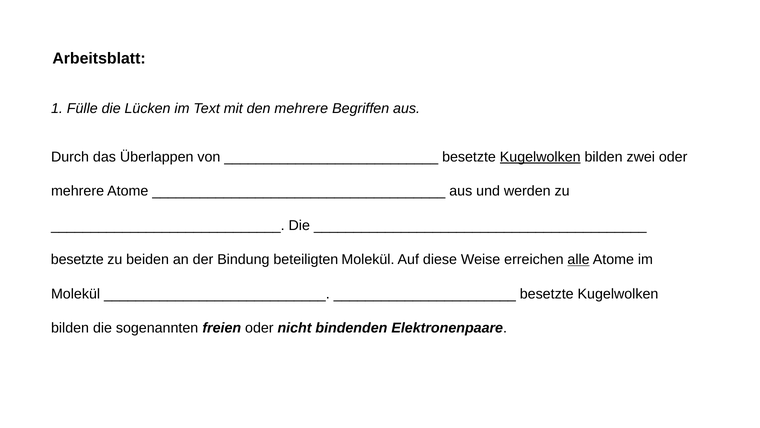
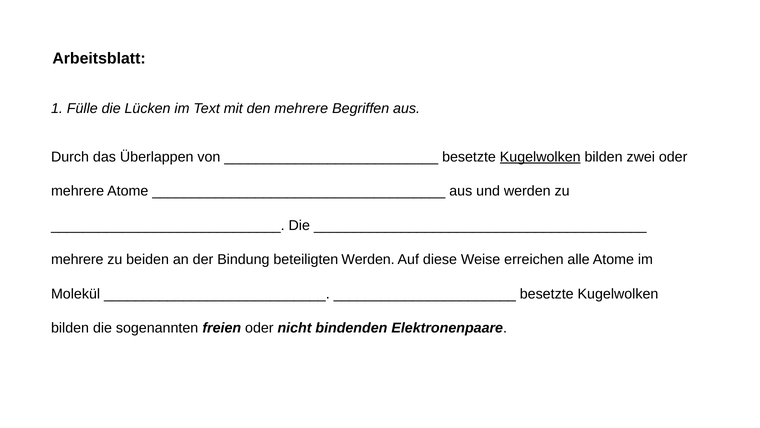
besetzte at (77, 259): besetzte -> mehrere
beteiligten Molekül: Molekül -> Werden
alle underline: present -> none
